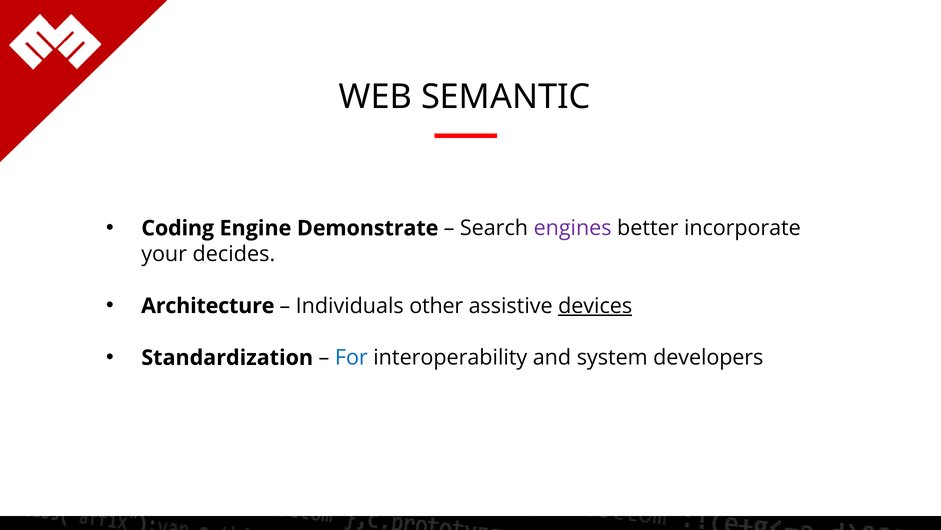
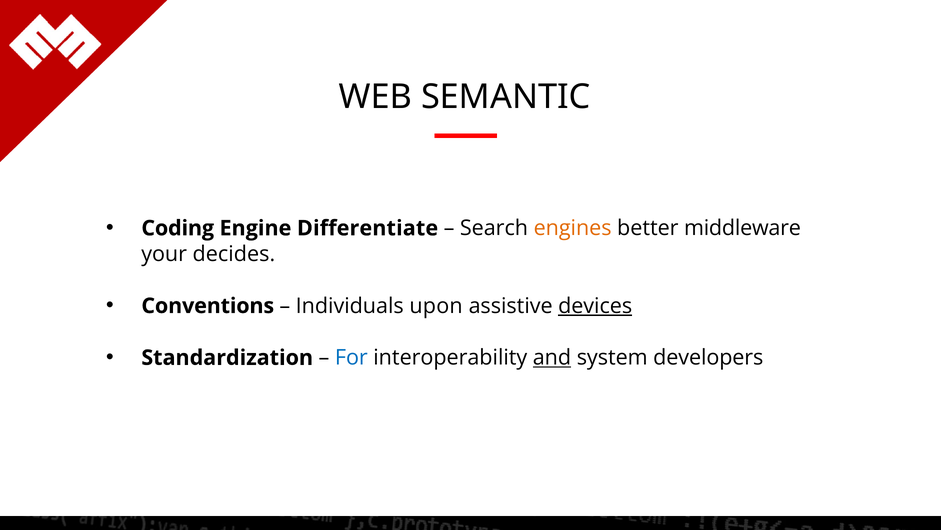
Demonstrate: Demonstrate -> Differentiate
engines colour: purple -> orange
incorporate: incorporate -> middleware
Architecture: Architecture -> Conventions
other: other -> upon
and underline: none -> present
